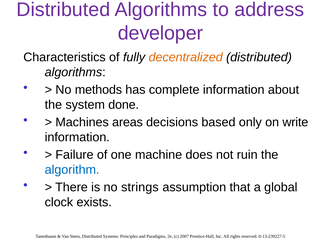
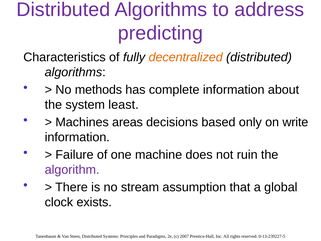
developer: developer -> predicting
done: done -> least
algorithm colour: blue -> purple
strings: strings -> stream
